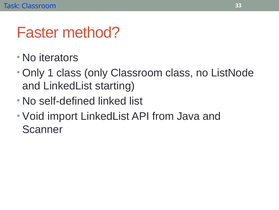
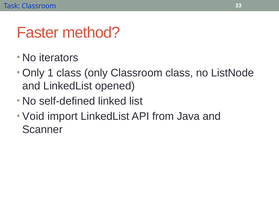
starting: starting -> opened
